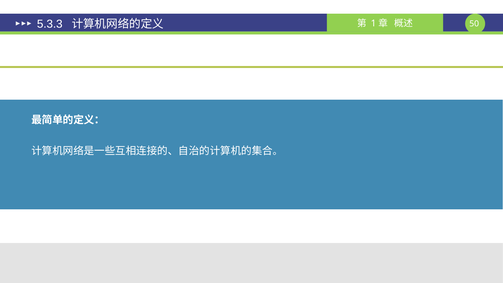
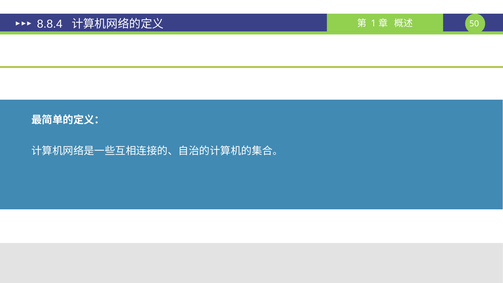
5.3.3: 5.3.3 -> 8.8.4
